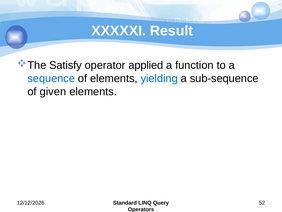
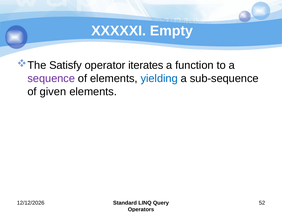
Result: Result -> Empty
applied: applied -> iterates
sequence colour: blue -> purple
